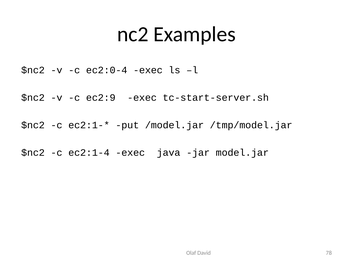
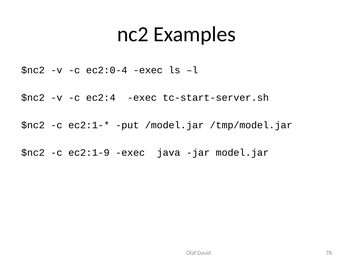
ec2:9: ec2:9 -> ec2:4
ec2:1-4: ec2:1-4 -> ec2:1-9
